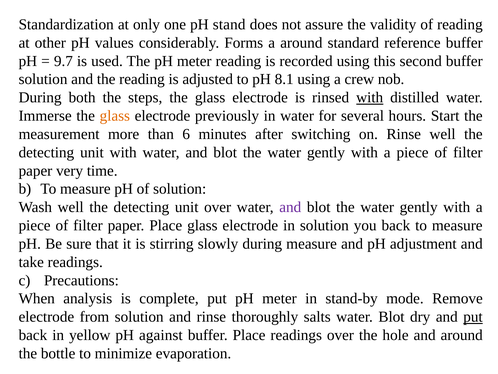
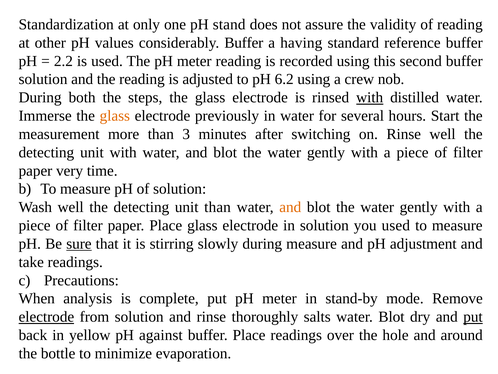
considerably Forms: Forms -> Buffer
a around: around -> having
9.7: 9.7 -> 2.2
8.1: 8.1 -> 6.2
6: 6 -> 3
unit over: over -> than
and at (290, 207) colour: purple -> orange
you back: back -> used
sure underline: none -> present
electrode at (46, 316) underline: none -> present
